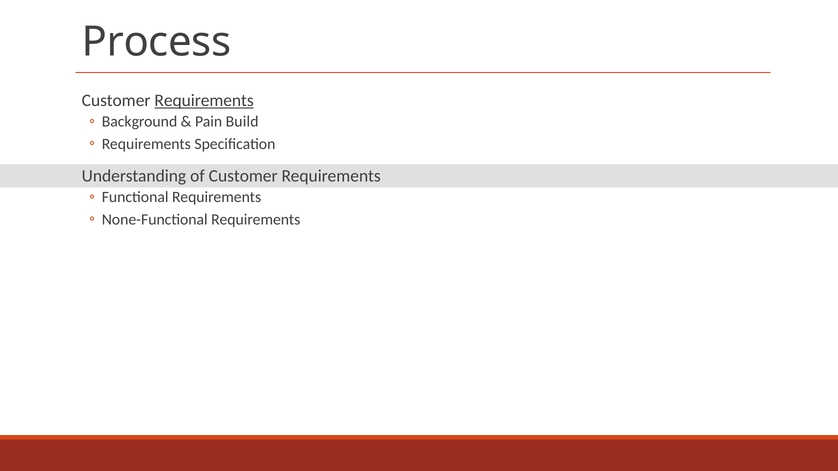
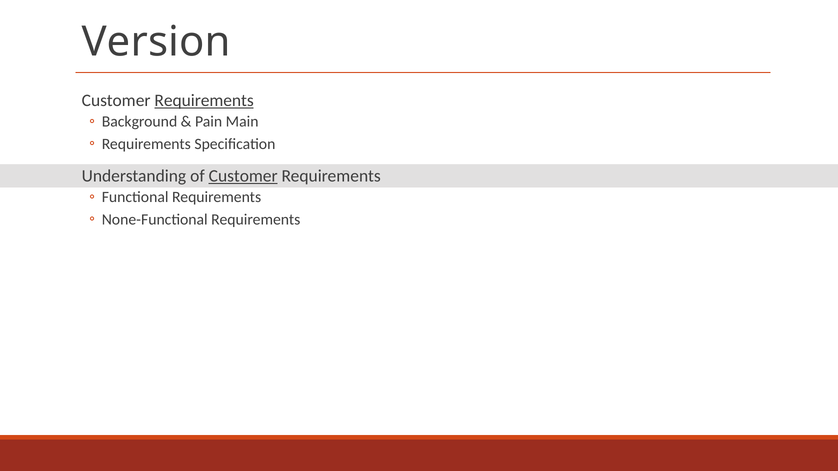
Process: Process -> Version
Build: Build -> Main
Customer at (243, 176) underline: none -> present
